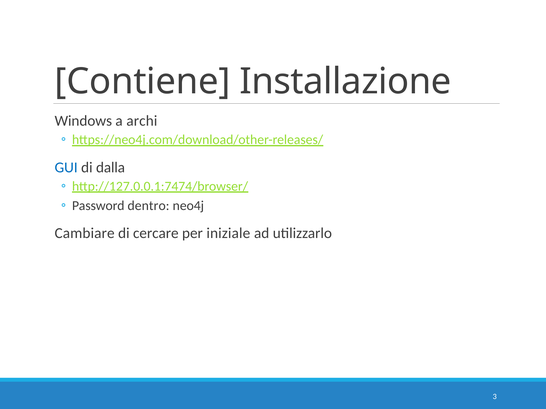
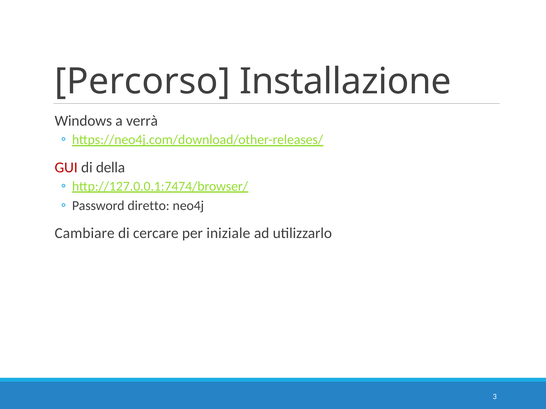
Contiene: Contiene -> Percorso
archi: archi -> verrà
GUI colour: blue -> red
dalla: dalla -> della
dentro: dentro -> diretto
